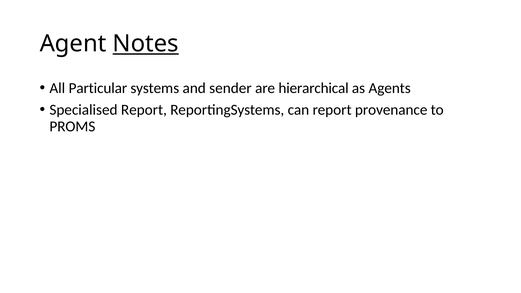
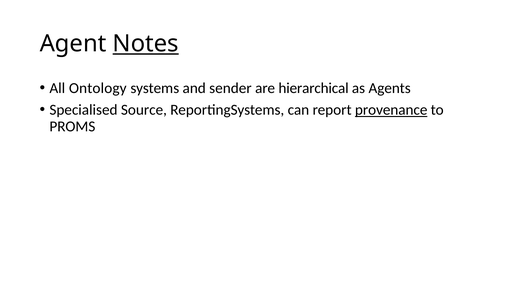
Particular: Particular -> Ontology
Specialised Report: Report -> Source
provenance underline: none -> present
